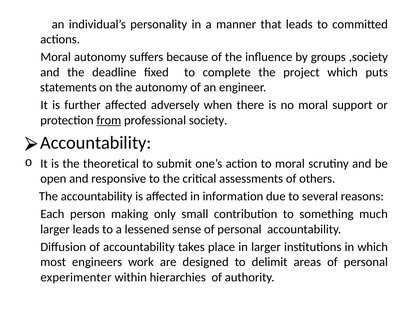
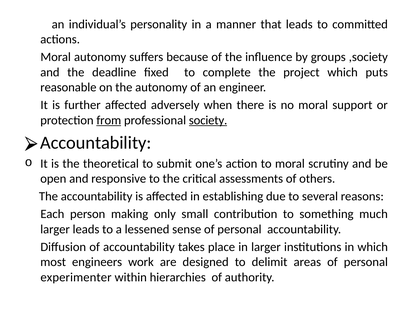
statements: statements -> reasonable
society underline: none -> present
information: information -> establishing
